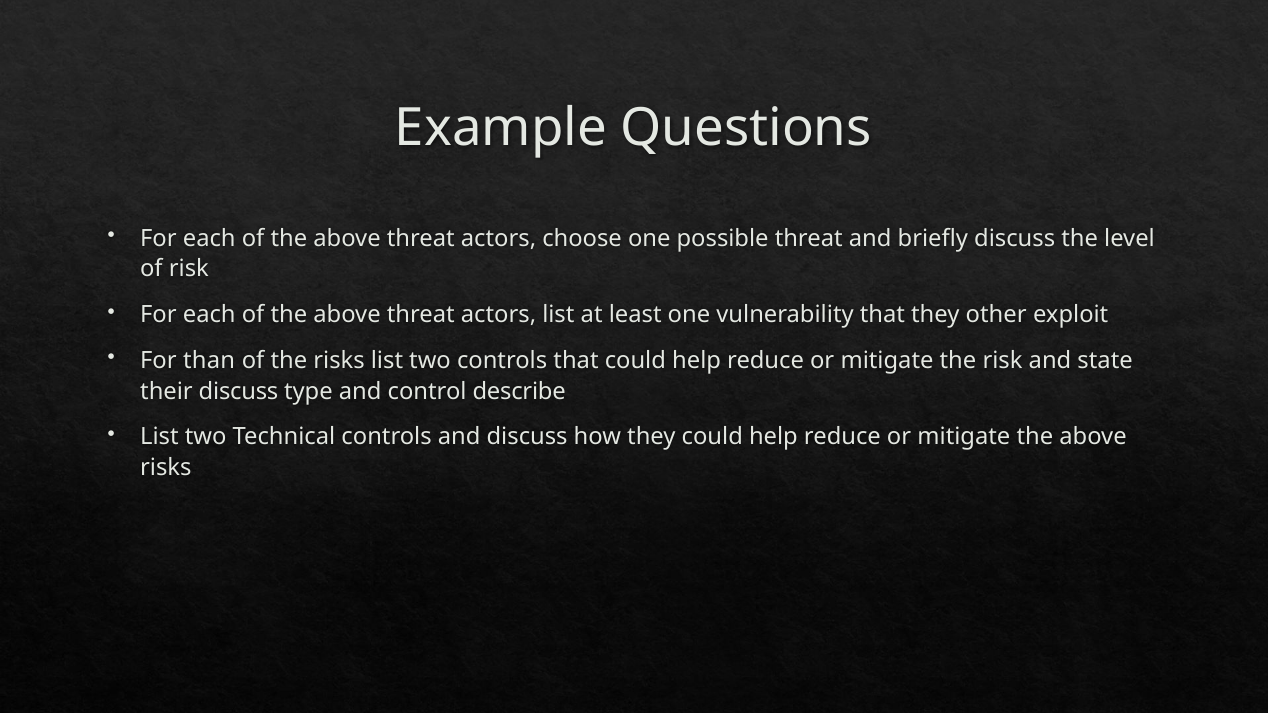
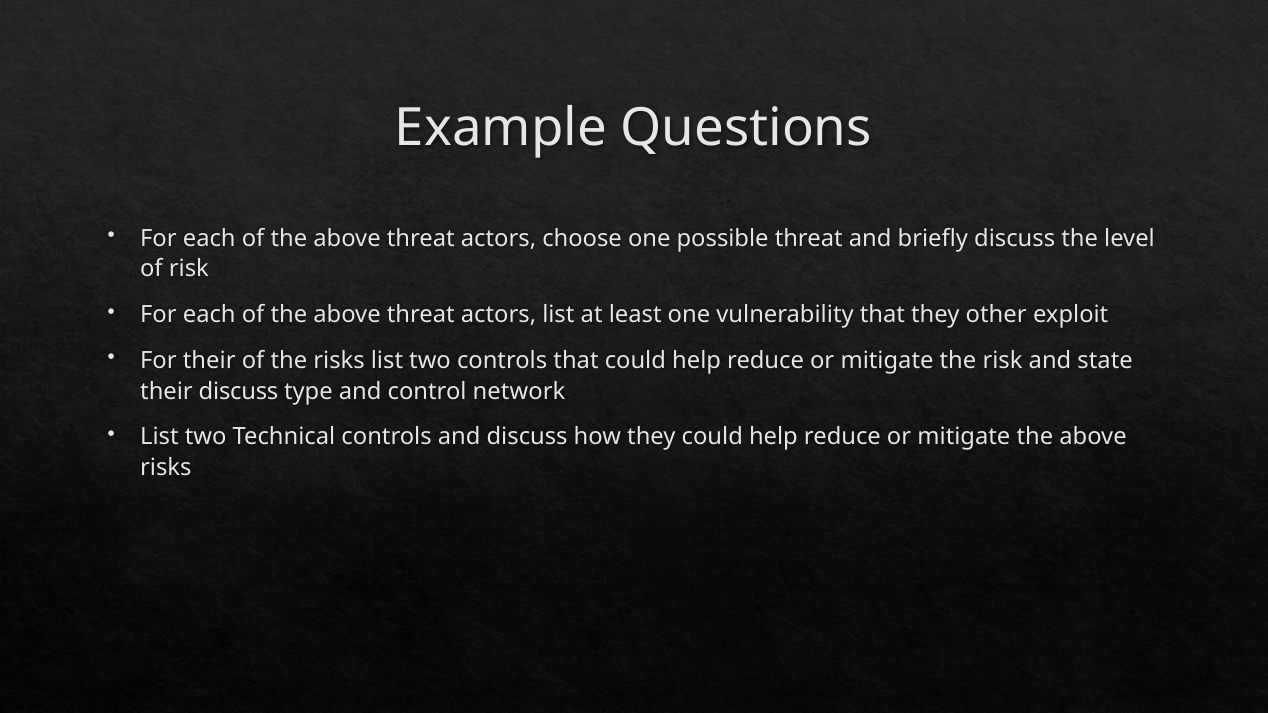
For than: than -> their
describe: describe -> network
